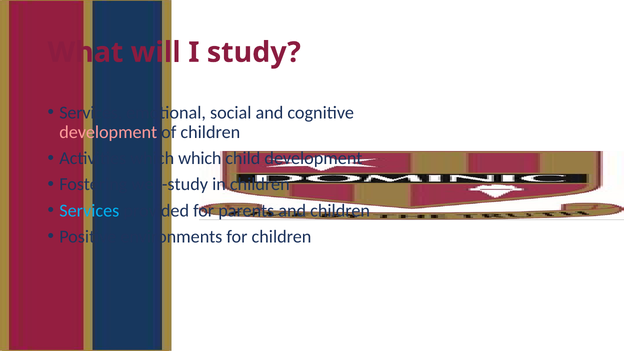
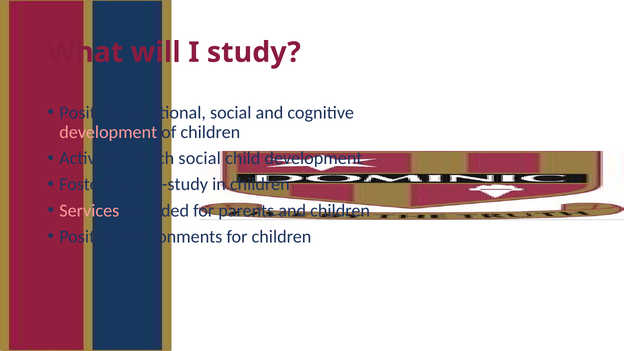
Services at (91, 113): Services -> Positive
which which: which -> social
Services at (89, 211) colour: light blue -> pink
